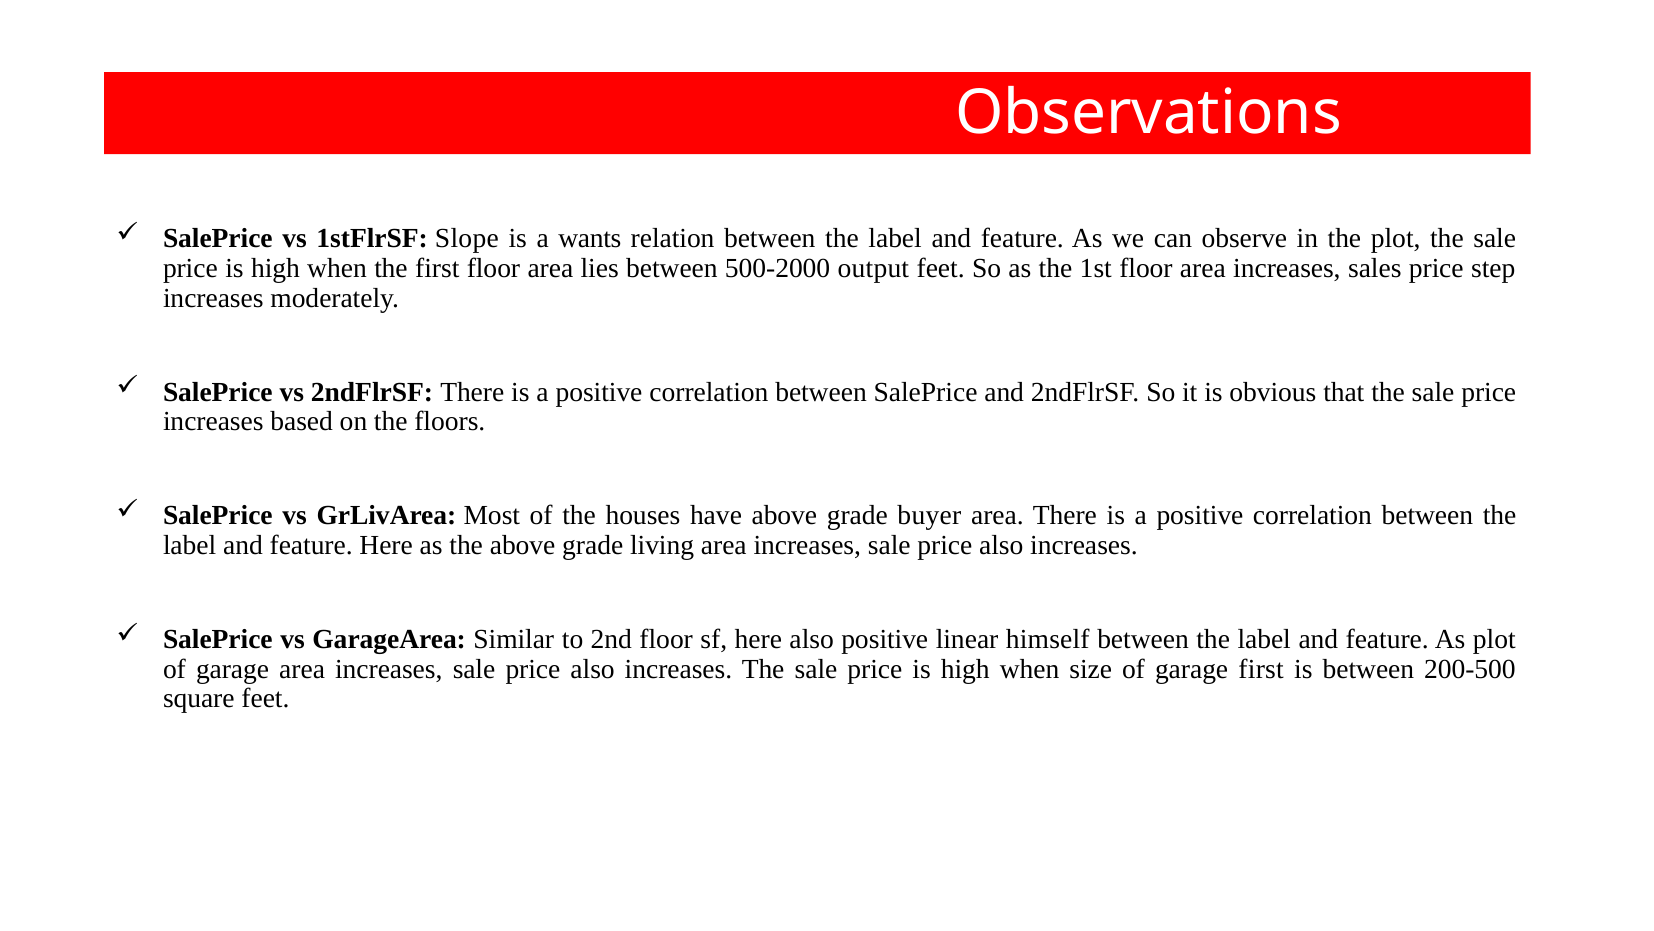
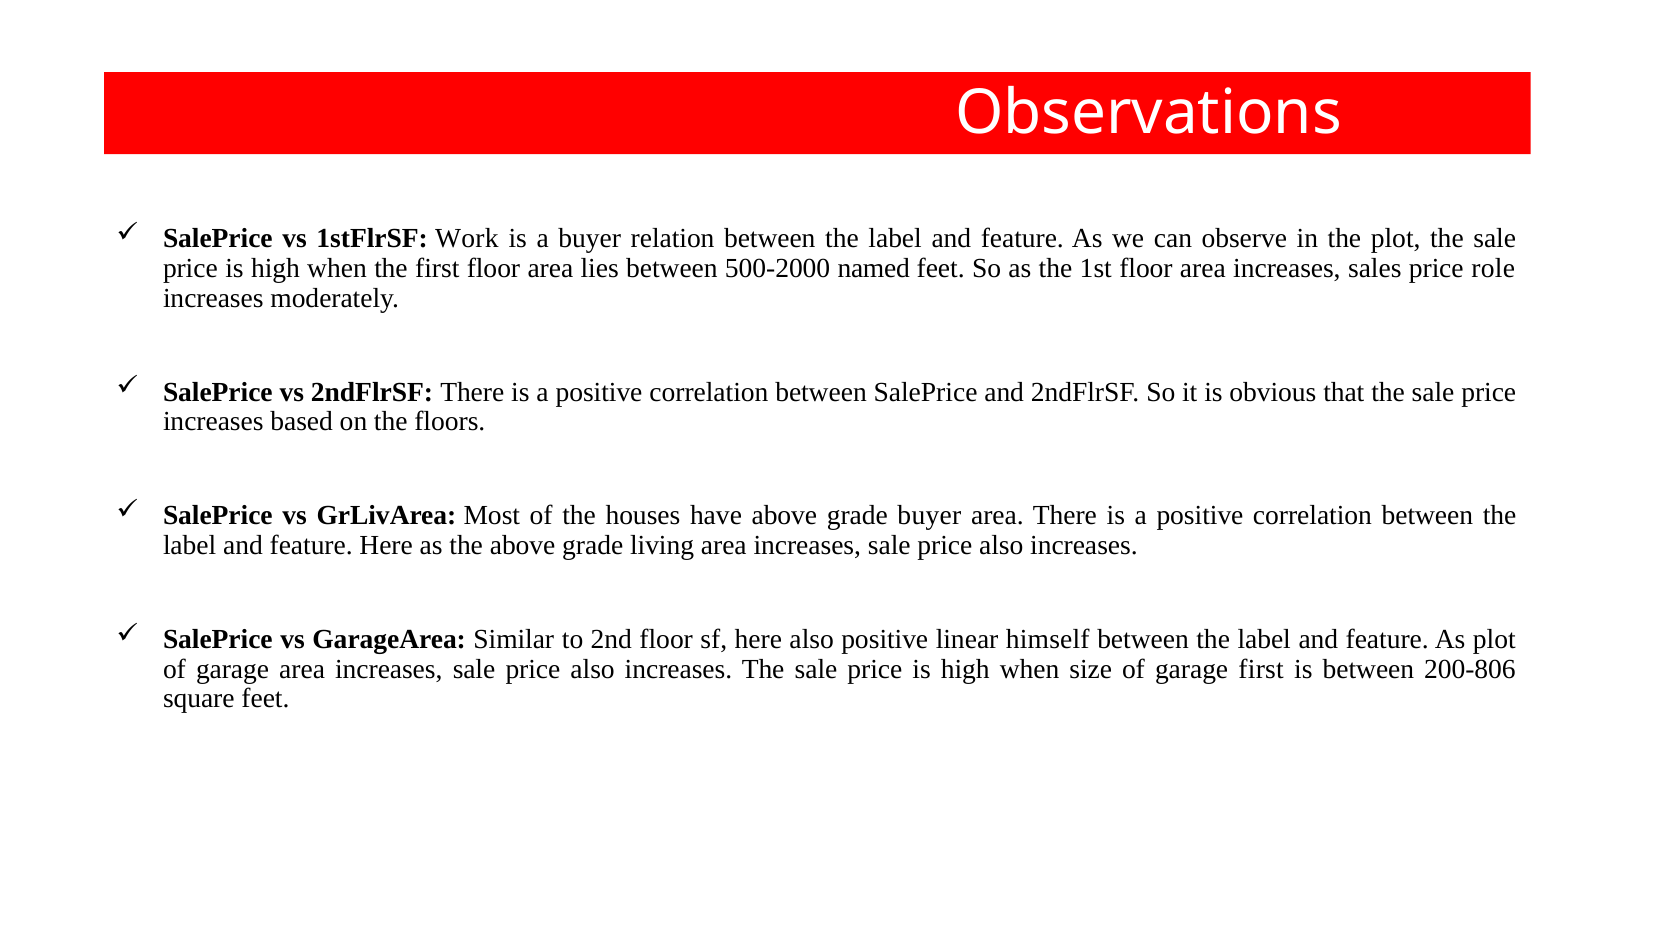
Slope: Slope -> Work
a wants: wants -> buyer
output: output -> named
step: step -> role
200-500: 200-500 -> 200-806
